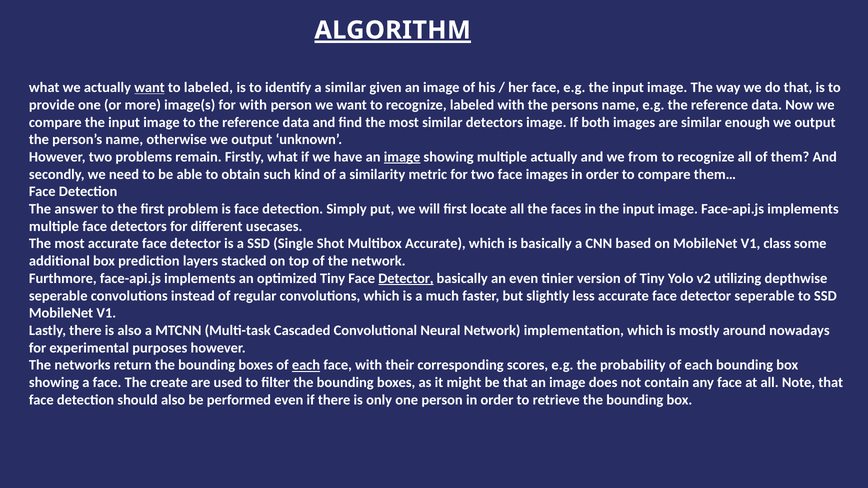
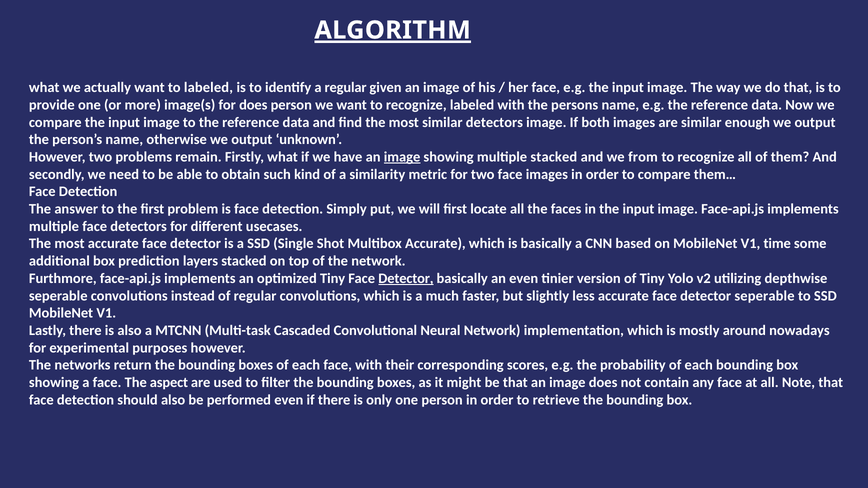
want at (150, 88) underline: present -> none
a similar: similar -> regular
for with: with -> does
multiple actually: actually -> stacked
class: class -> time
each at (306, 365) underline: present -> none
create: create -> aspect
